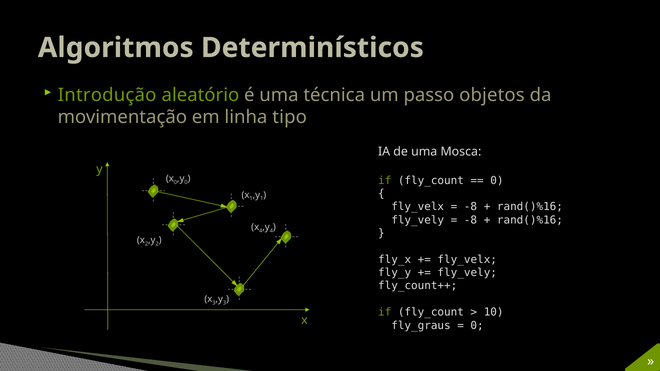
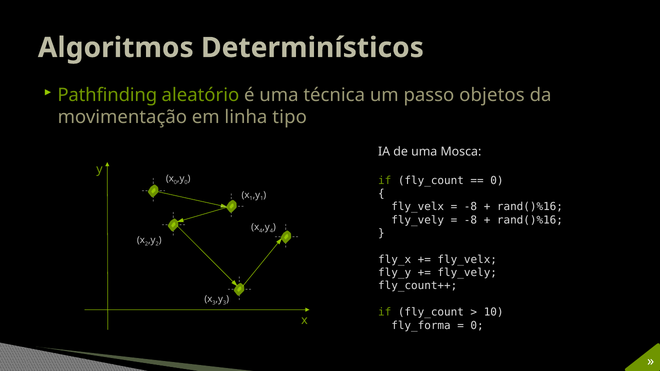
Introdução: Introdução -> Pathfinding
fly_graus: fly_graus -> fly_forma
